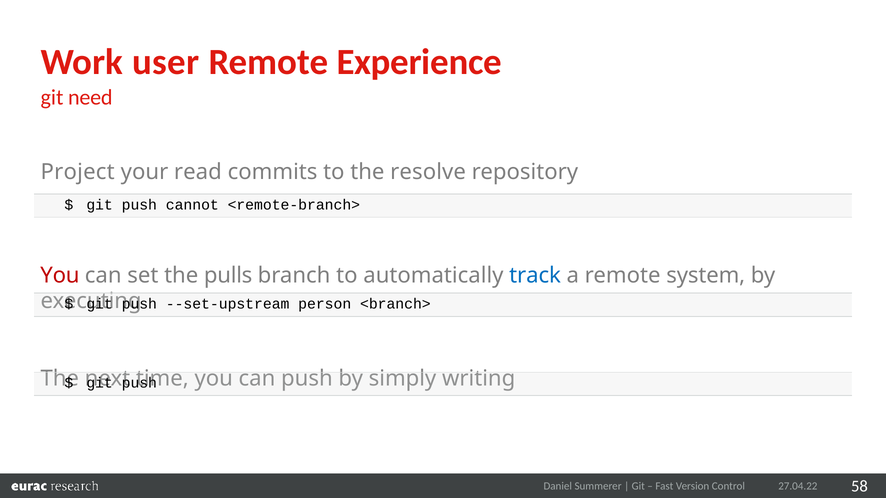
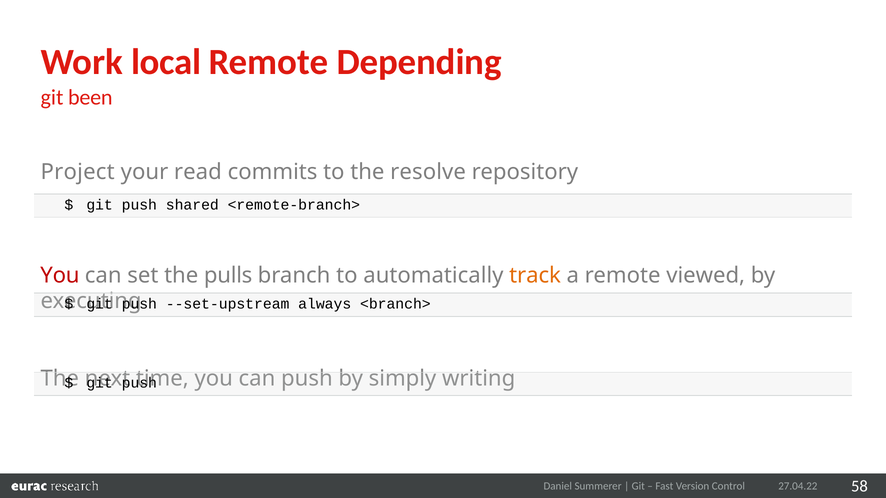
user: user -> local
Experience: Experience -> Depending
need: need -> been
cannot: cannot -> shared
track colour: blue -> orange
system: system -> viewed
person: person -> always
